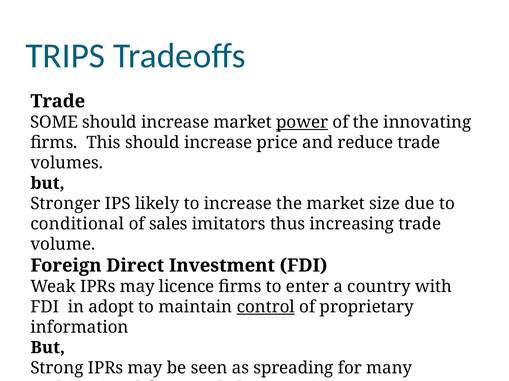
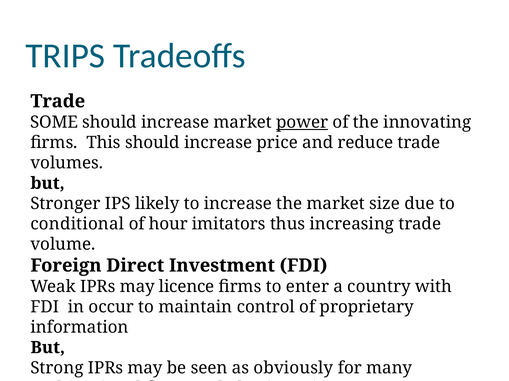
sales: sales -> hour
adopt: adopt -> occur
control underline: present -> none
spreading: spreading -> obviously
